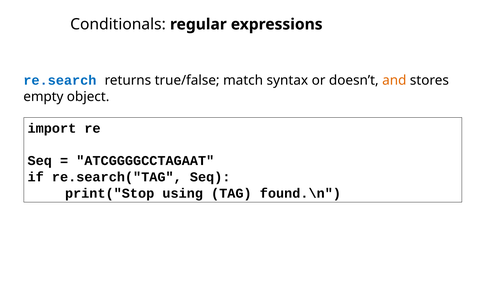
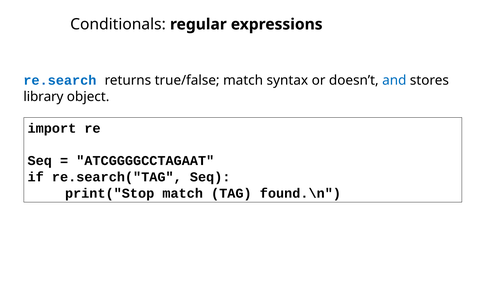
and colour: orange -> blue
empty: empty -> library
print("Stop using: using -> match
